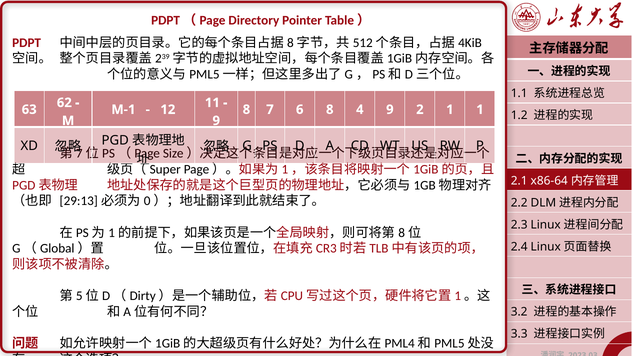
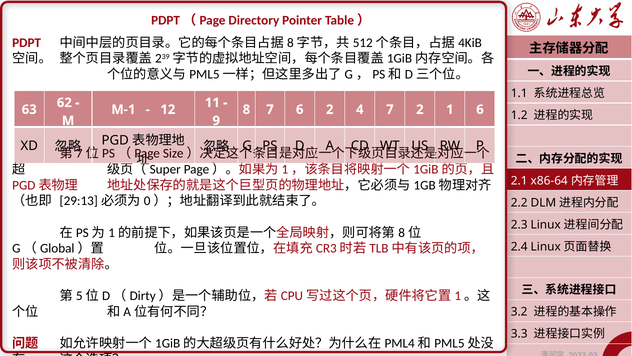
6 8: 8 -> 2
4 9: 9 -> 7
1 1: 1 -> 6
